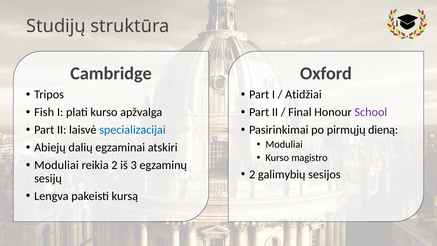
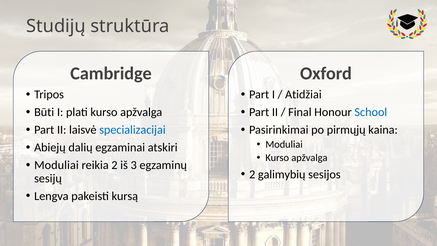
Fish: Fish -> Būti
School colour: purple -> blue
dieną: dieną -> kaina
magistro at (309, 158): magistro -> apžvalga
